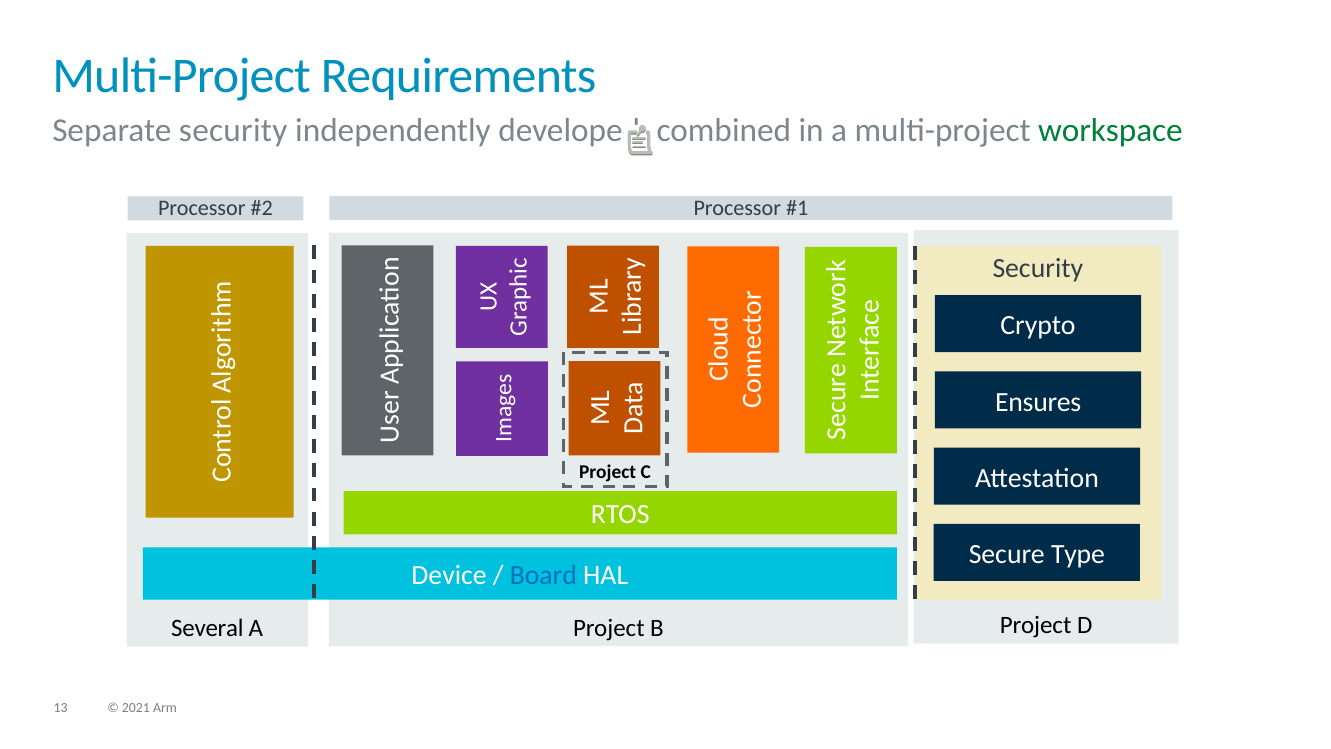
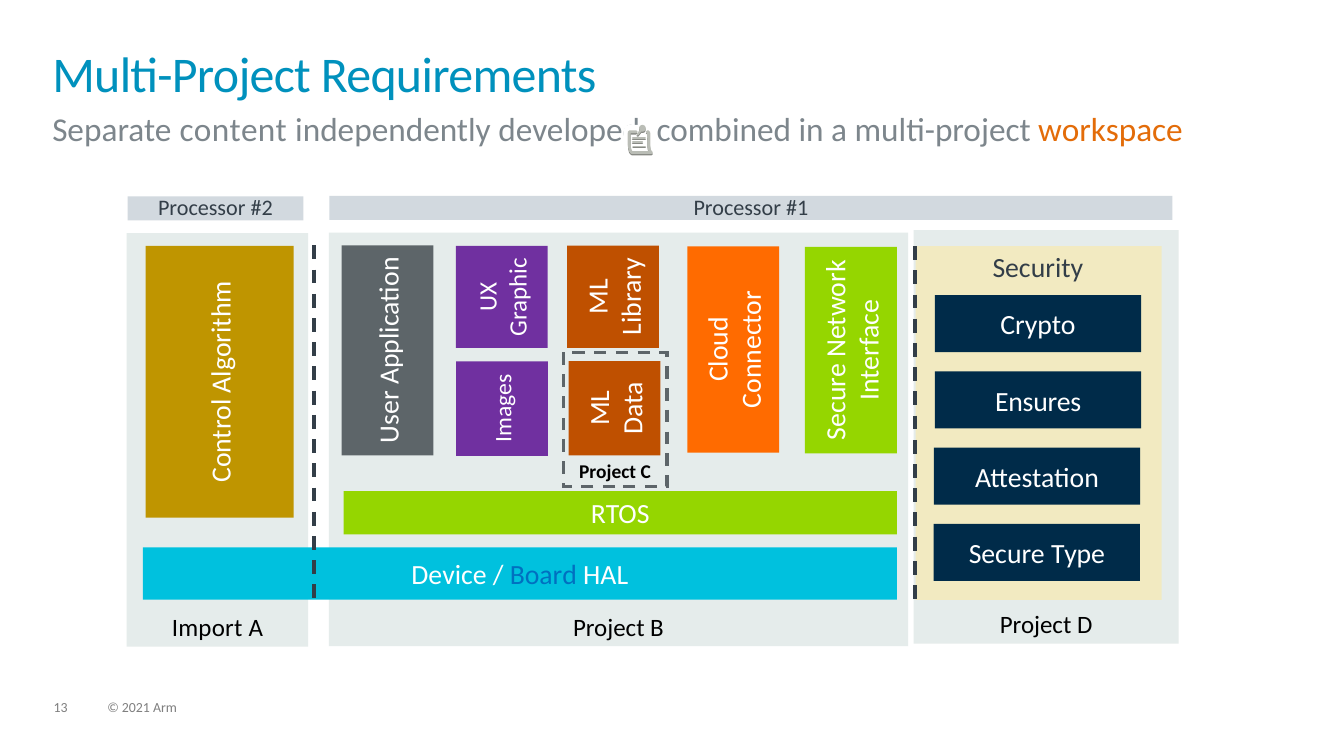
Separate security: security -> content
workspace colour: green -> orange
Several: Several -> Import
